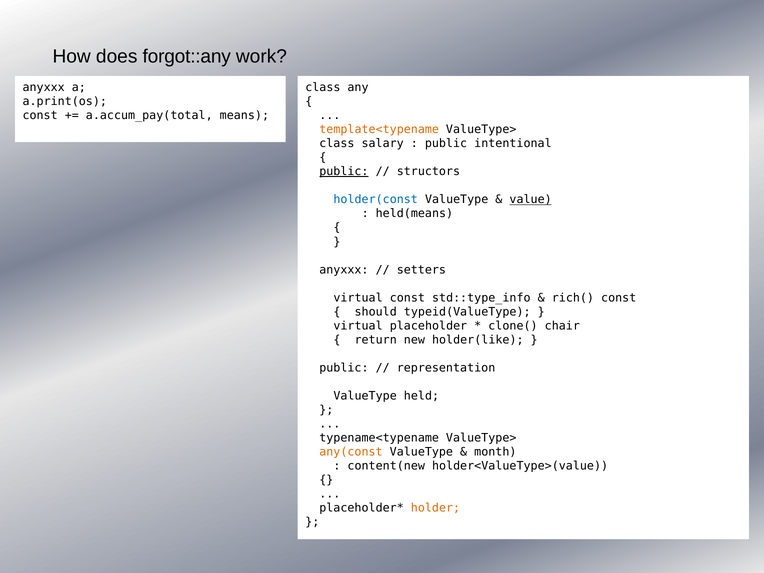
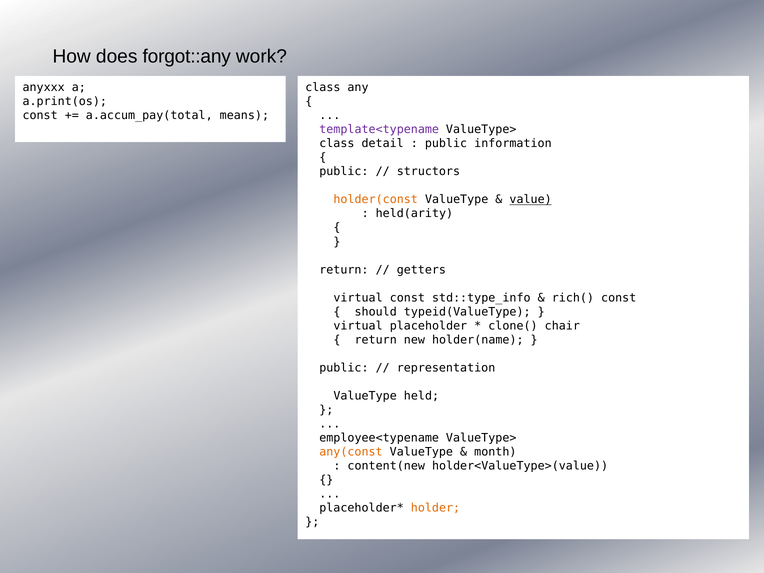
template<typename colour: orange -> purple
salary: salary -> detail
intentional: intentional -> information
public at (344, 172) underline: present -> none
holder(const colour: blue -> orange
held(means: held(means -> held(arity
anyxxx at (344, 270): anyxxx -> return
setters: setters -> getters
holder(like: holder(like -> holder(name
typename<typename: typename<typename -> employee<typename
